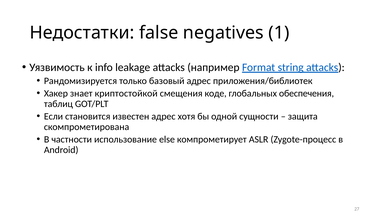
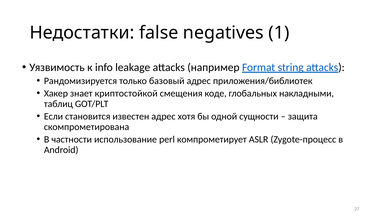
обеспечения: обеспечения -> накладными
else: else -> perl
